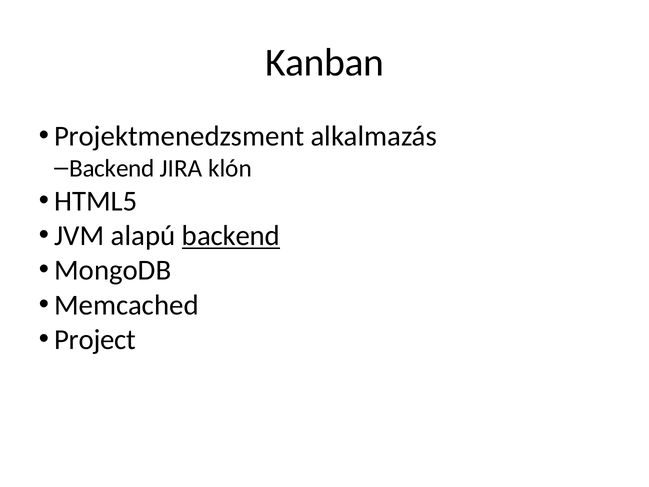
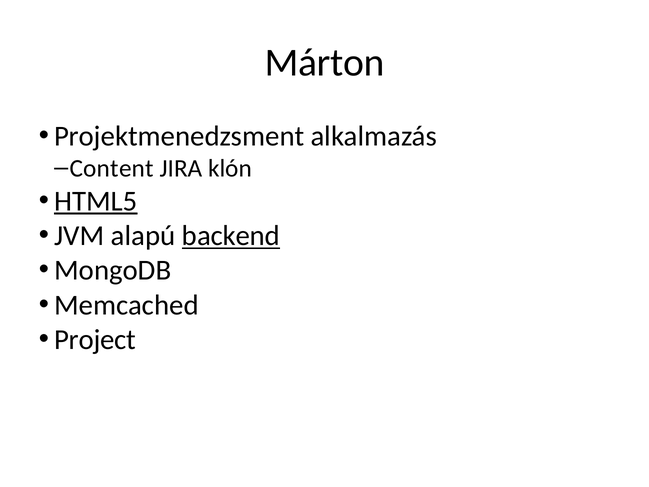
Kanban: Kanban -> Márton
Backend at (112, 168): Backend -> Content
HTML5 underline: none -> present
